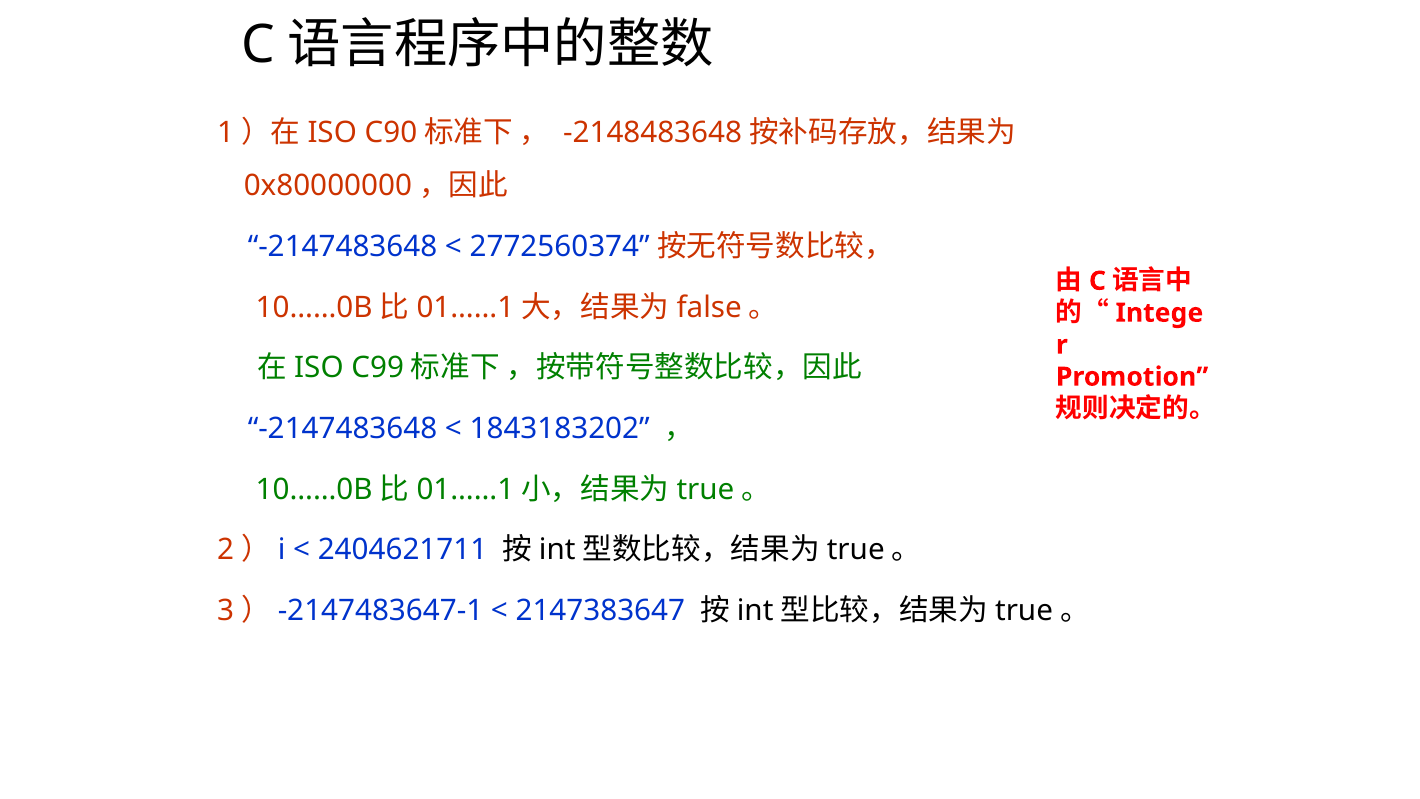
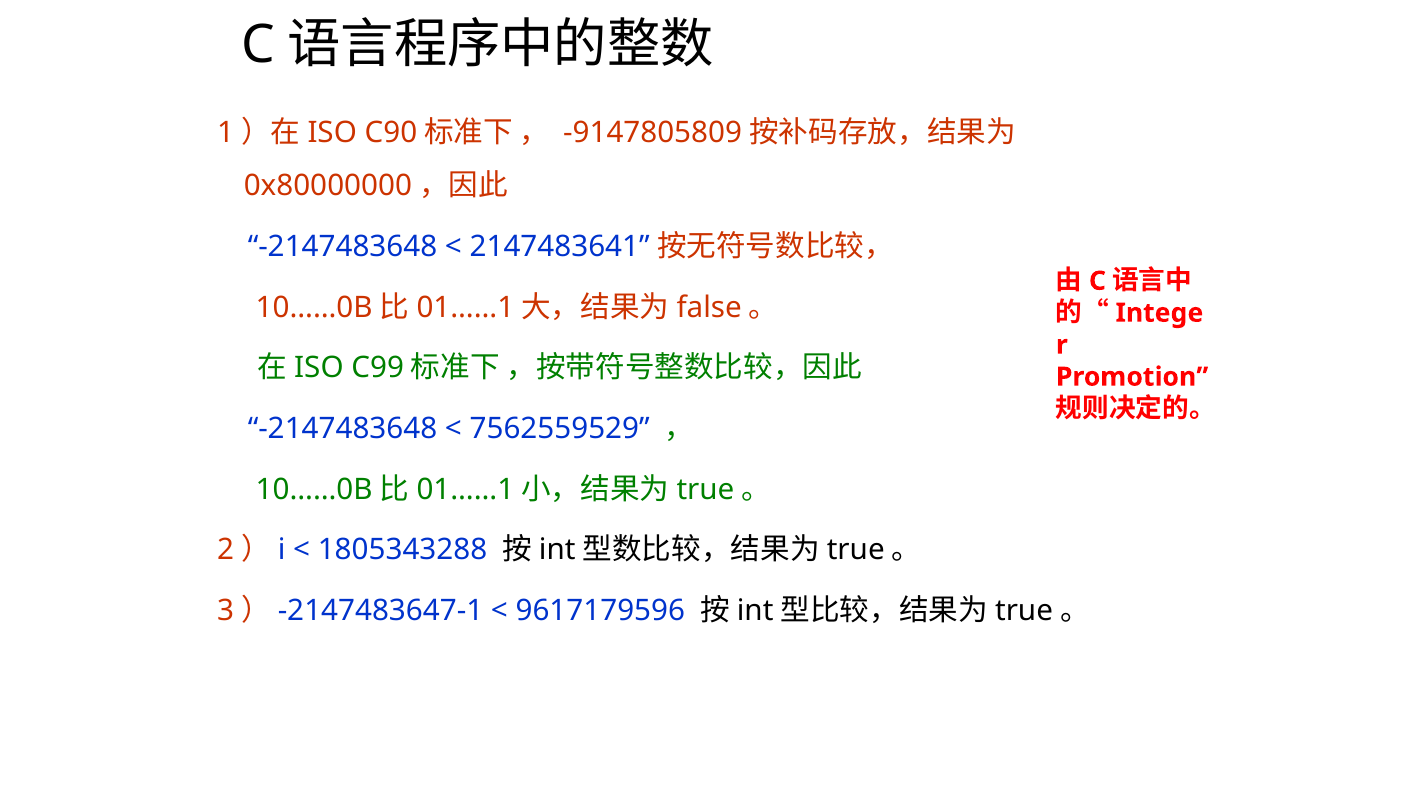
-2148483648: -2148483648 -> -9147805809
2772560374: 2772560374 -> 2147483641
1843183202: 1843183202 -> 7562559529
2404621711: 2404621711 -> 1805343288
2147383647: 2147383647 -> 9617179596
